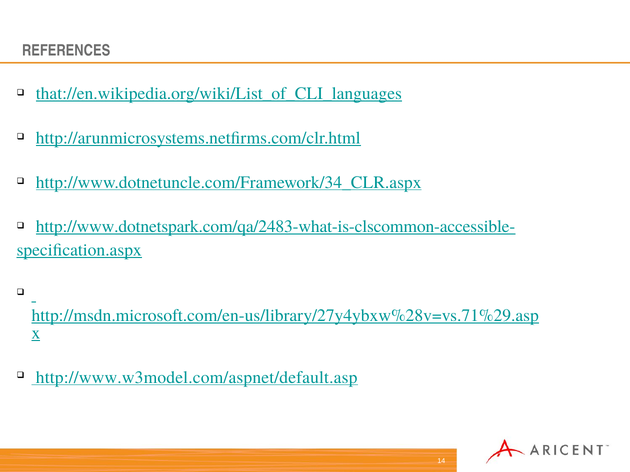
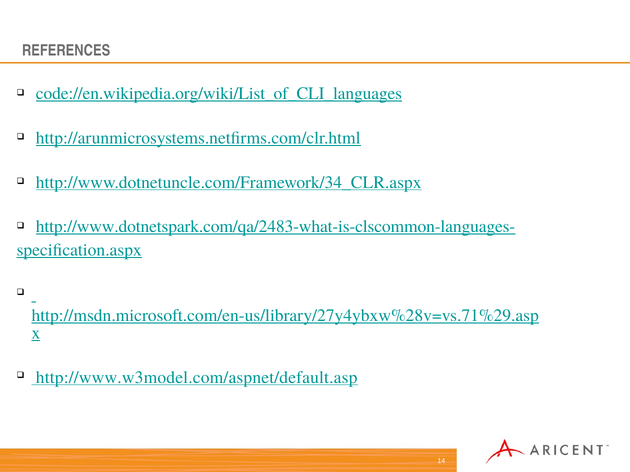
that://en.wikipedia.org/wiki/List_of_CLI_languages: that://en.wikipedia.org/wiki/List_of_CLI_languages -> code://en.wikipedia.org/wiki/List_of_CLI_languages
http://www.dotnetspark.com/qa/2483-what-is-clscommon-accessible-: http://www.dotnetspark.com/qa/2483-what-is-clscommon-accessible- -> http://www.dotnetspark.com/qa/2483-what-is-clscommon-languages-
